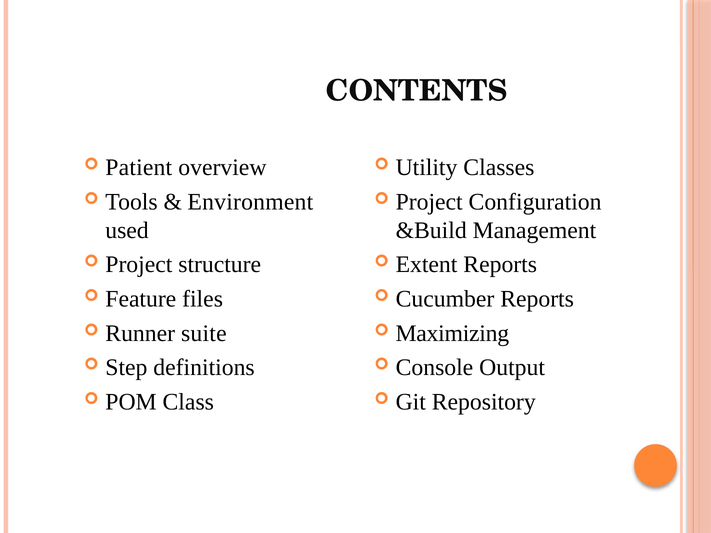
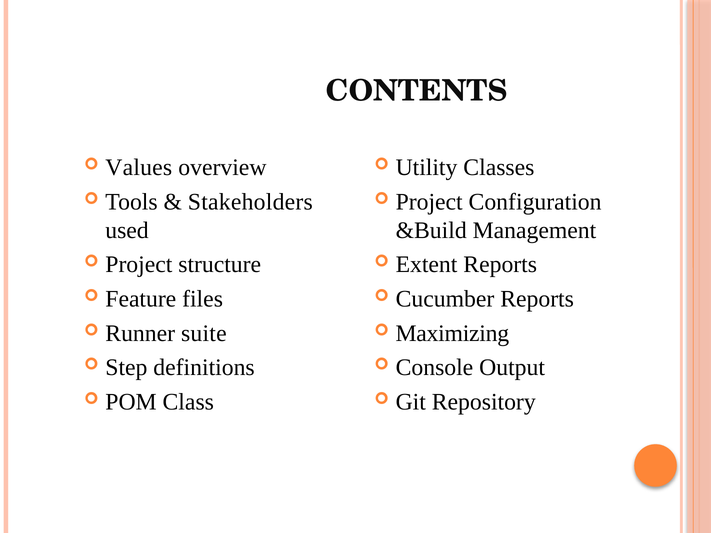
Patient: Patient -> Values
Environment: Environment -> Stakeholders
